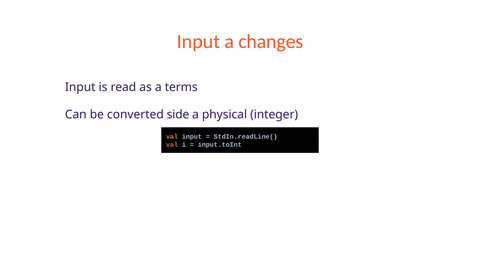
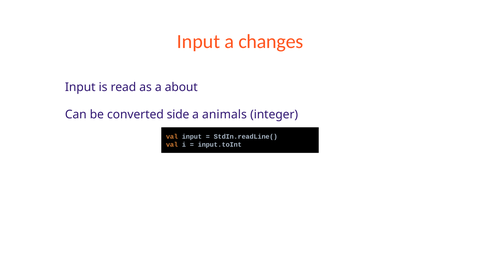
terms: terms -> about
physical: physical -> animals
